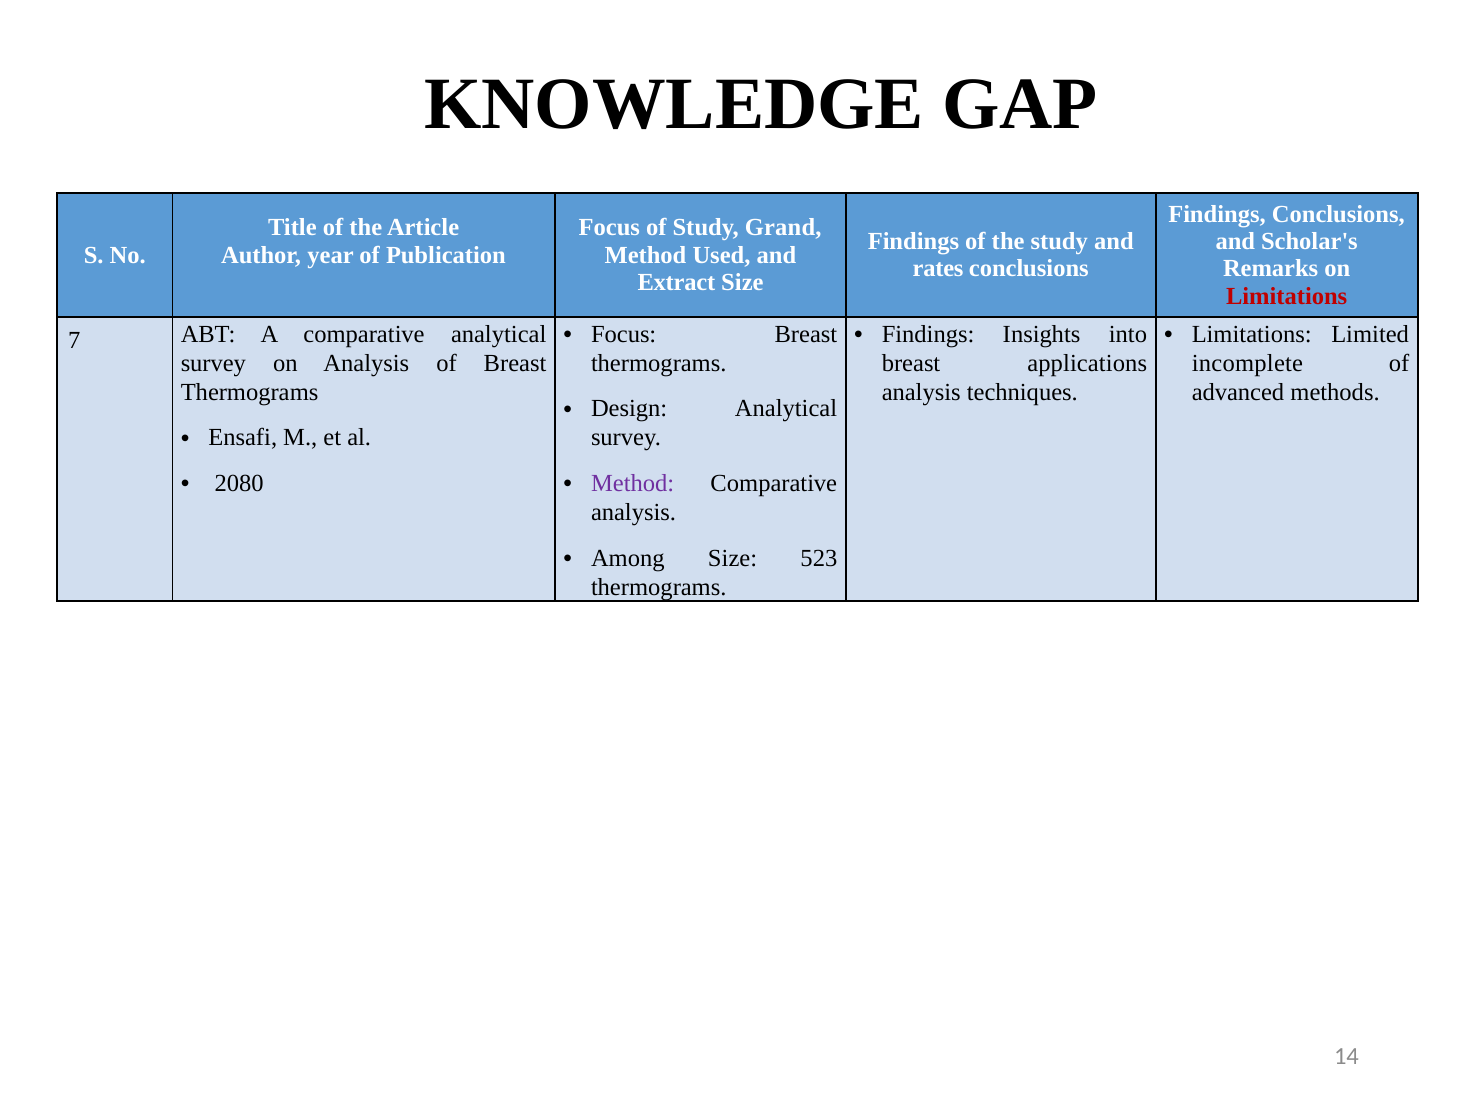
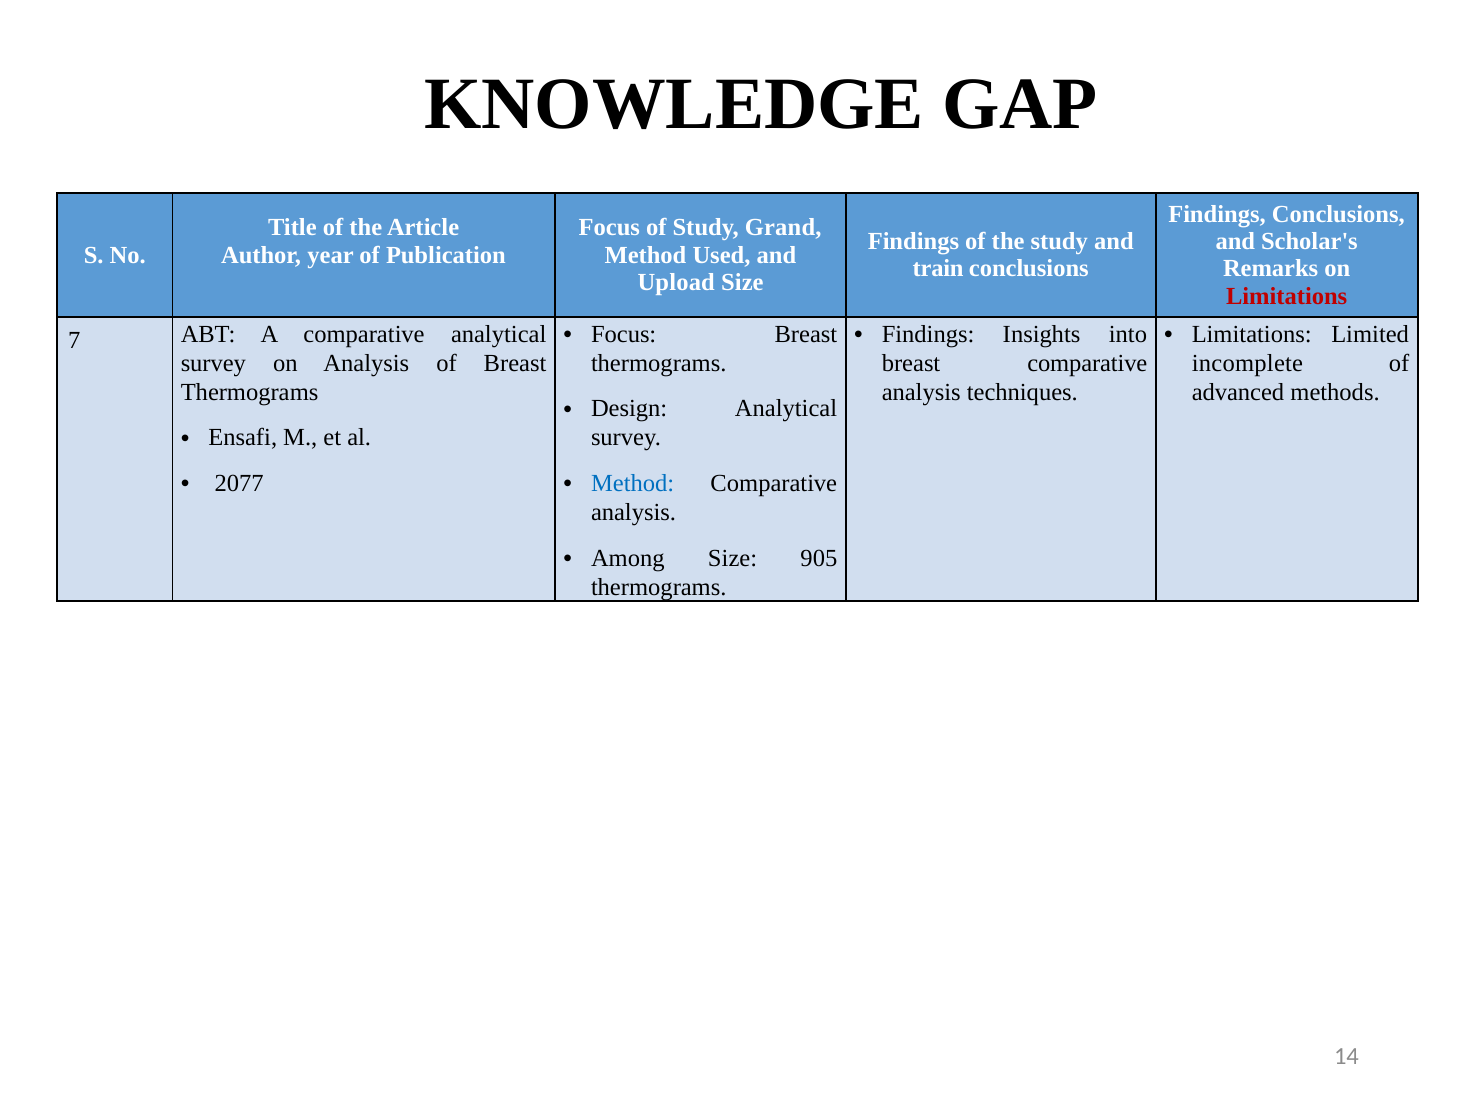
rates: rates -> train
Extract: Extract -> Upload
breast applications: applications -> comparative
2080: 2080 -> 2077
Method at (633, 484) colour: purple -> blue
523: 523 -> 905
